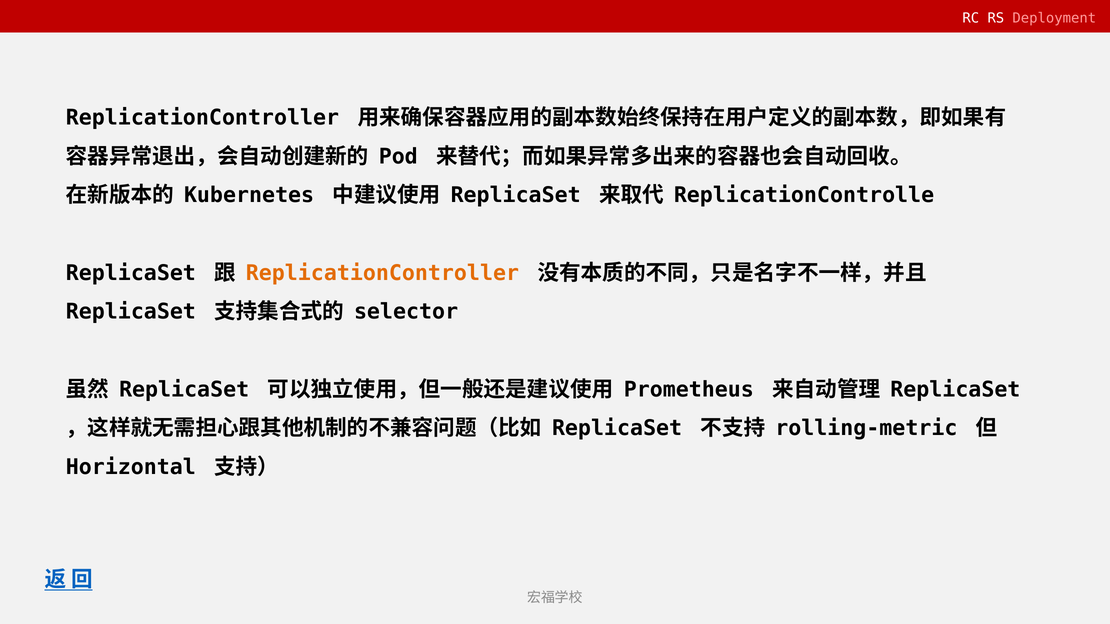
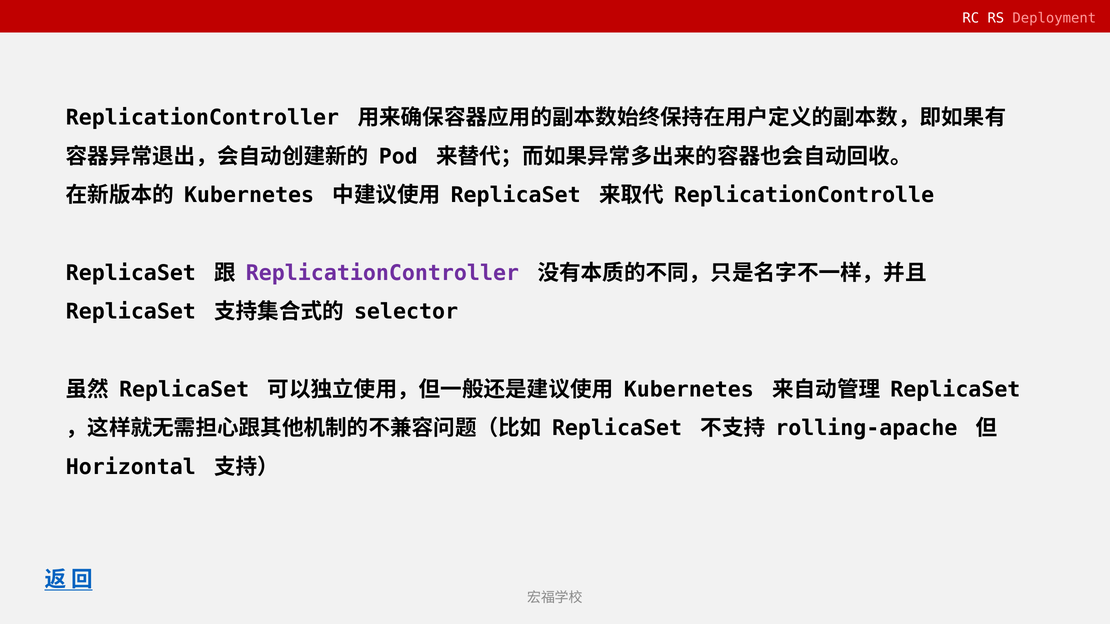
ReplicationController at (382, 273) colour: orange -> purple
Prometheus at (689, 390): Prometheus -> Kubernetes
rolling-metric: rolling-metric -> rolling-apache
